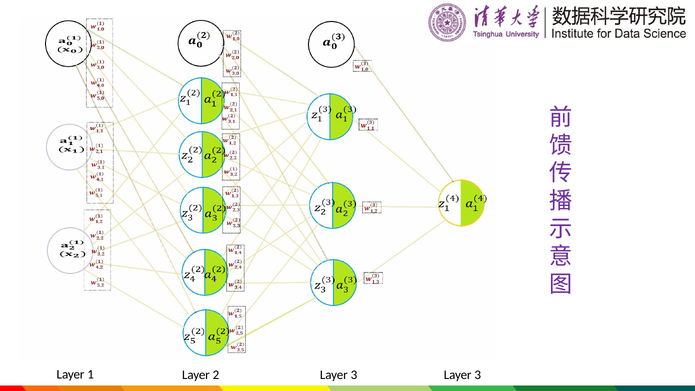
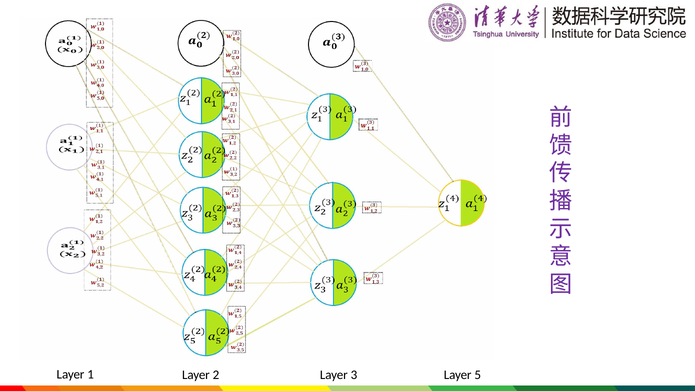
3 Layer 3: 3 -> 5
